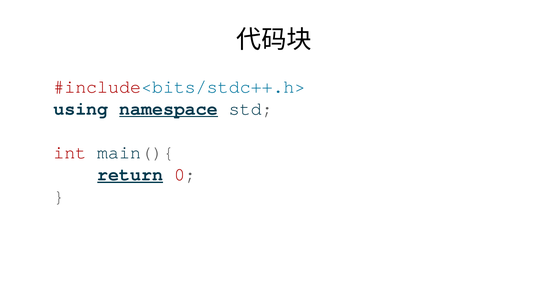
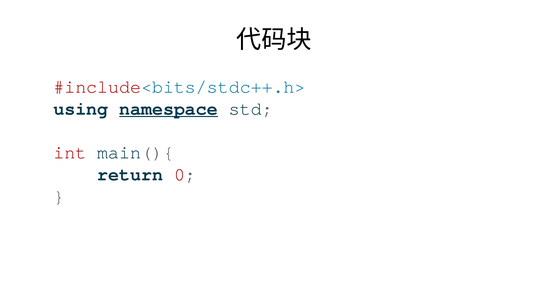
return underline: present -> none
